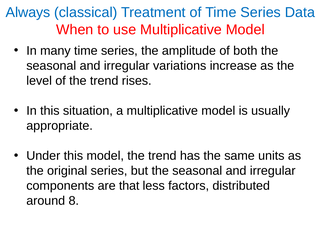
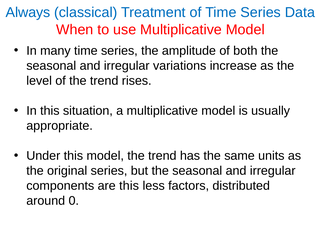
are that: that -> this
8: 8 -> 0
